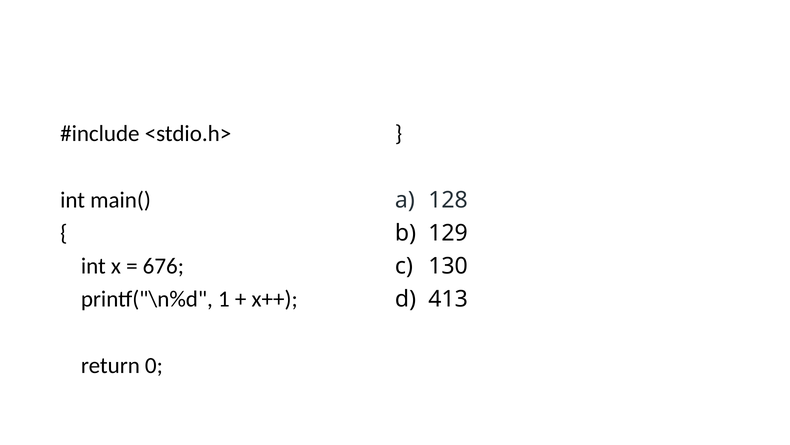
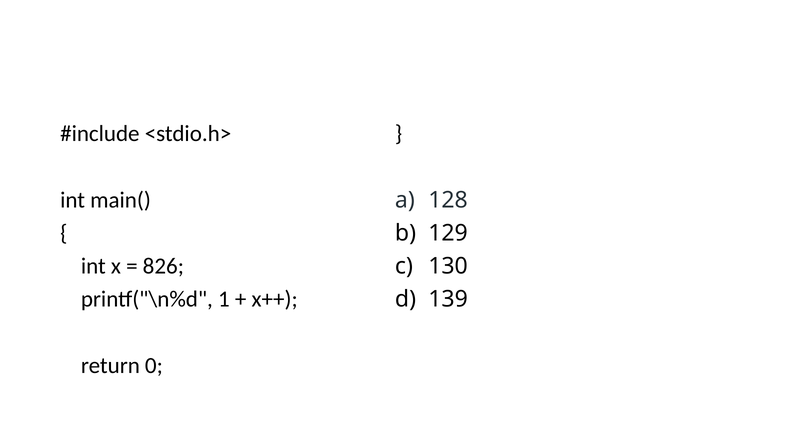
676: 676 -> 826
413: 413 -> 139
